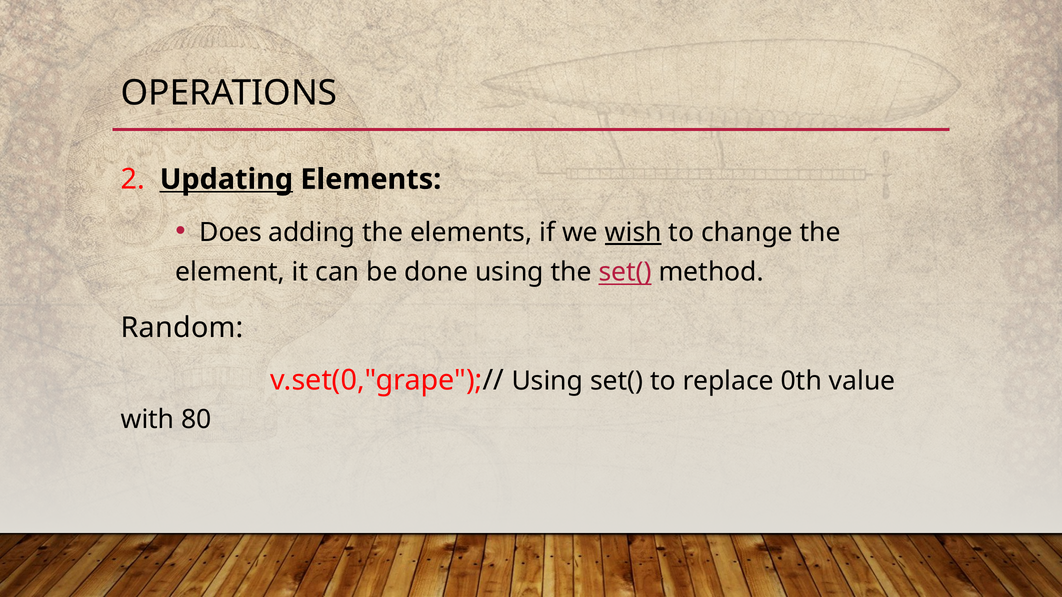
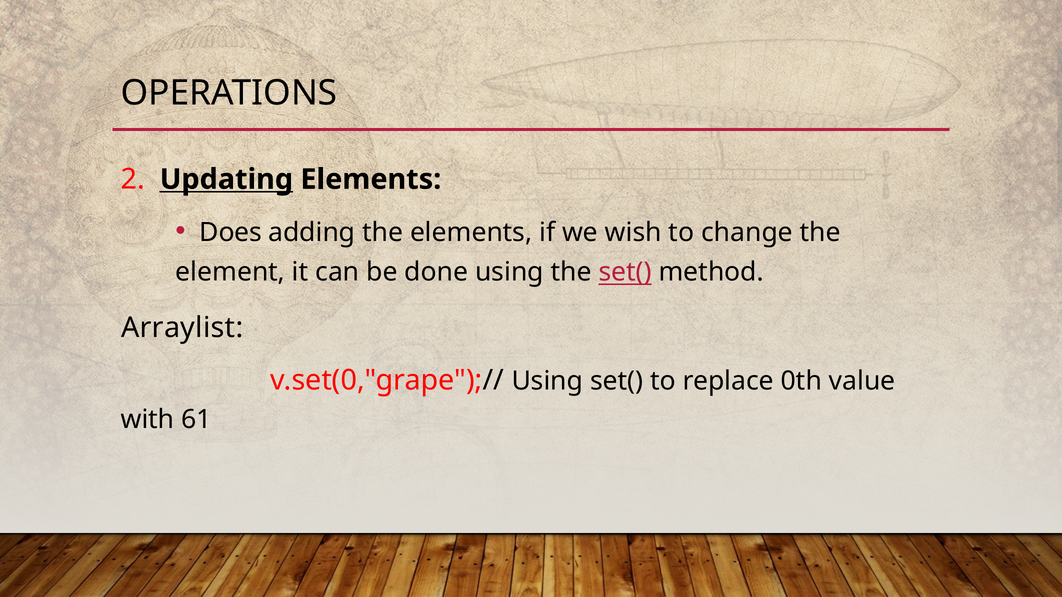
wish underline: present -> none
Random: Random -> Arraylist
80: 80 -> 61
